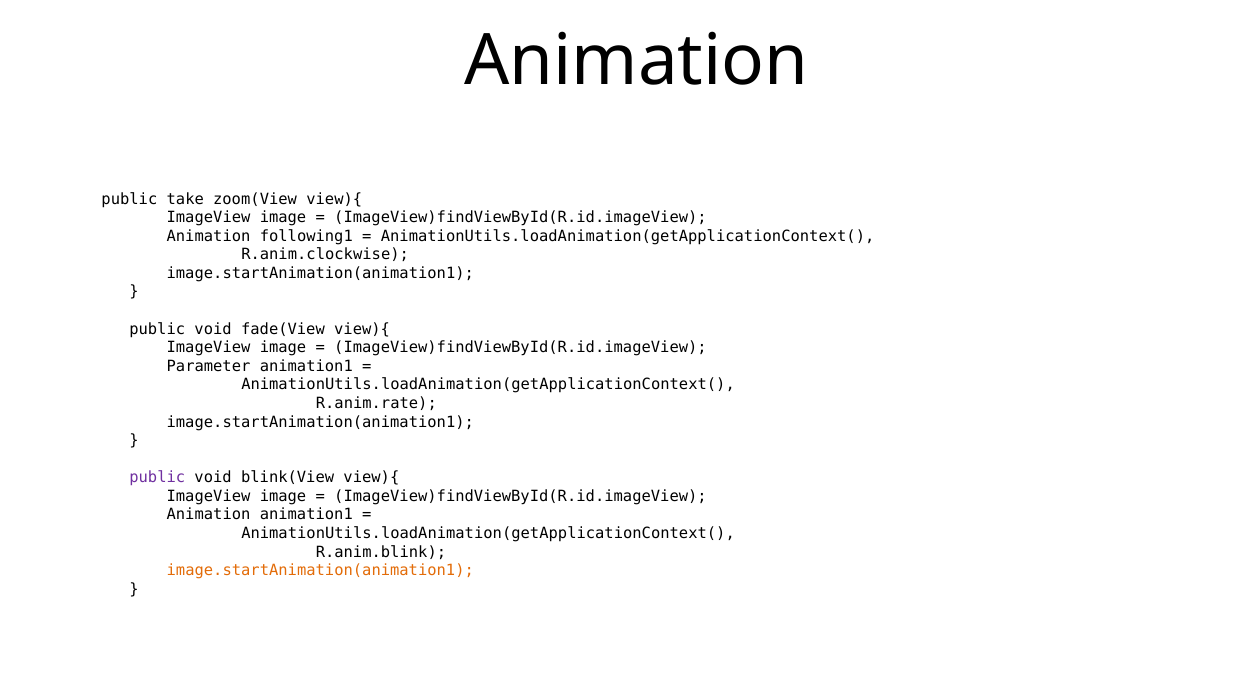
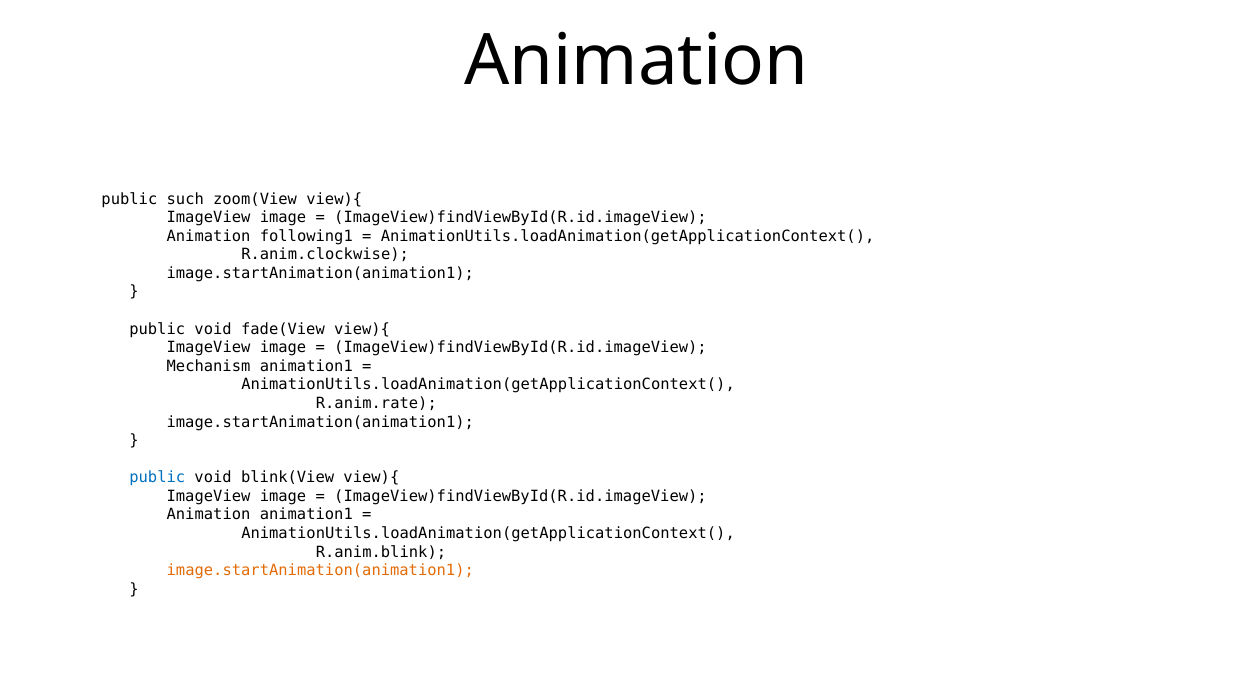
take: take -> such
Parameter: Parameter -> Mechanism
public at (157, 478) colour: purple -> blue
